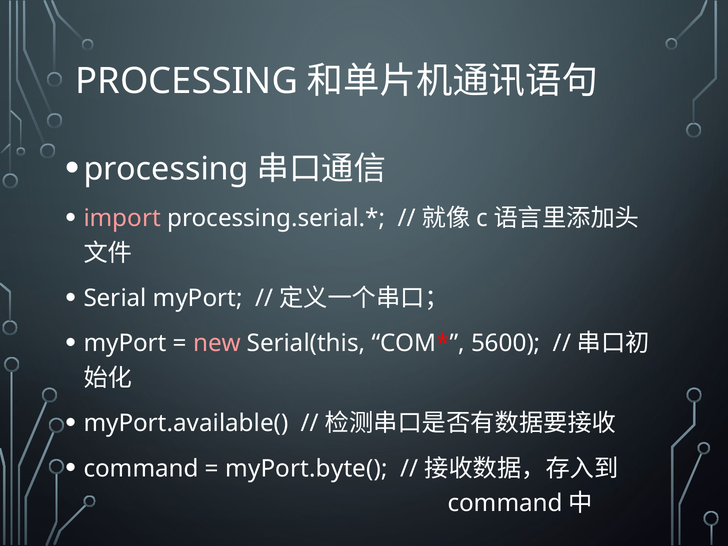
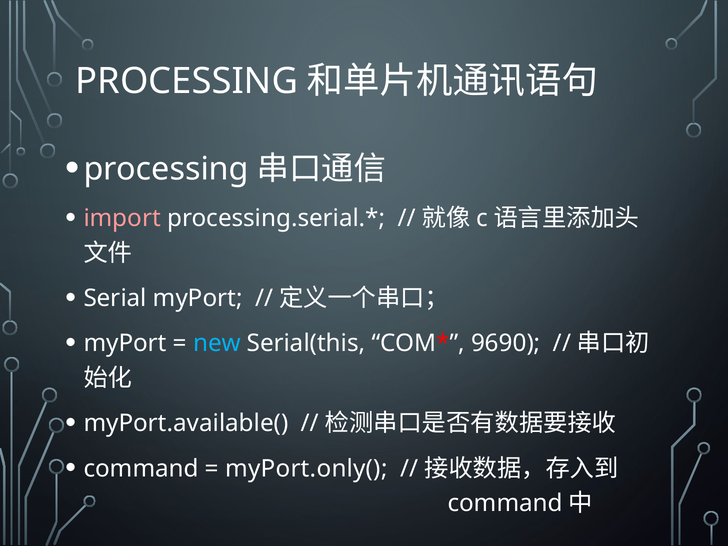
new colour: pink -> light blue
5600: 5600 -> 9690
myPort.byte(: myPort.byte( -> myPort.only(
